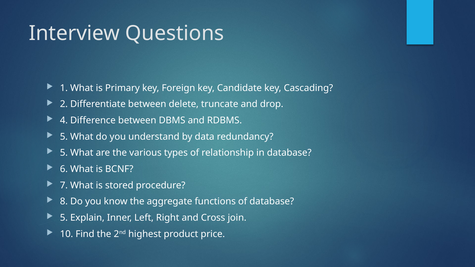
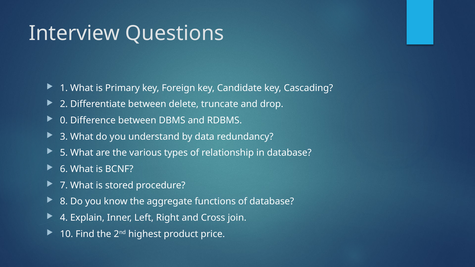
4: 4 -> 0
5 at (64, 137): 5 -> 3
5 at (64, 218): 5 -> 4
